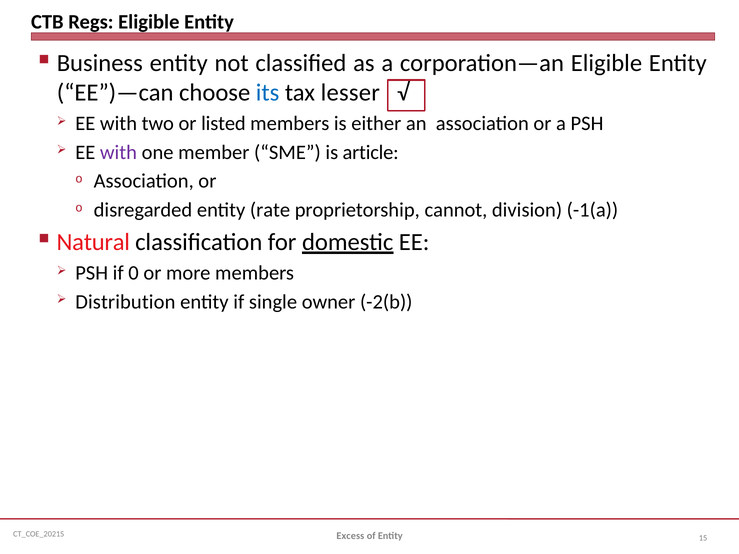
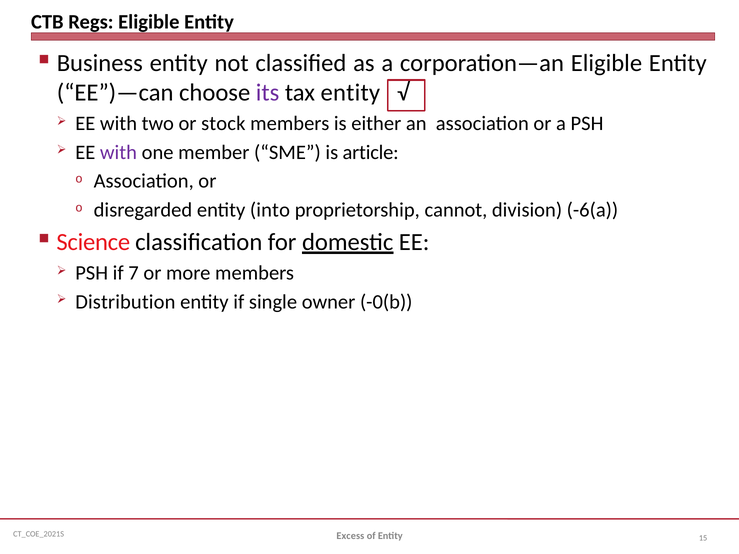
its colour: blue -> purple
tax lesser: lesser -> entity
listed: listed -> stock
rate: rate -> into
-1(a: -1(a -> -6(a
Natural: Natural -> Science
0: 0 -> 7
-2(b: -2(b -> -0(b
